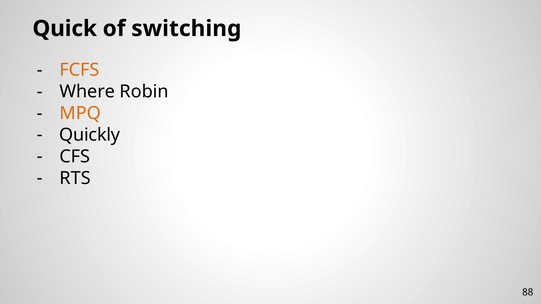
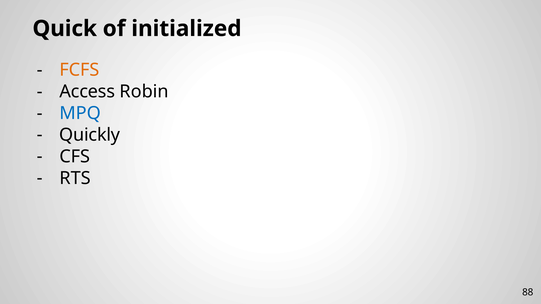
switching: switching -> initialized
Where: Where -> Access
MPQ colour: orange -> blue
